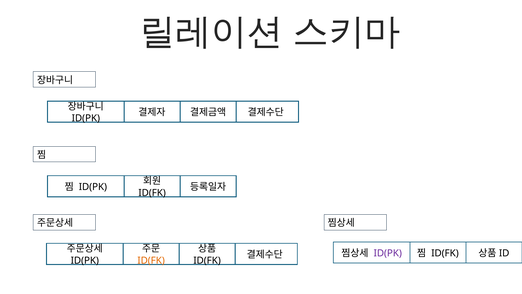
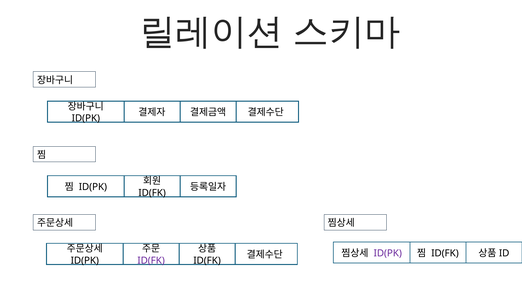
ID(FK at (151, 260) colour: orange -> purple
